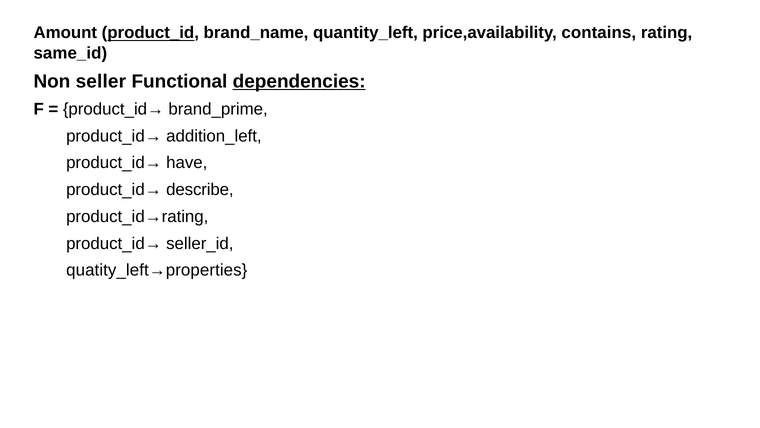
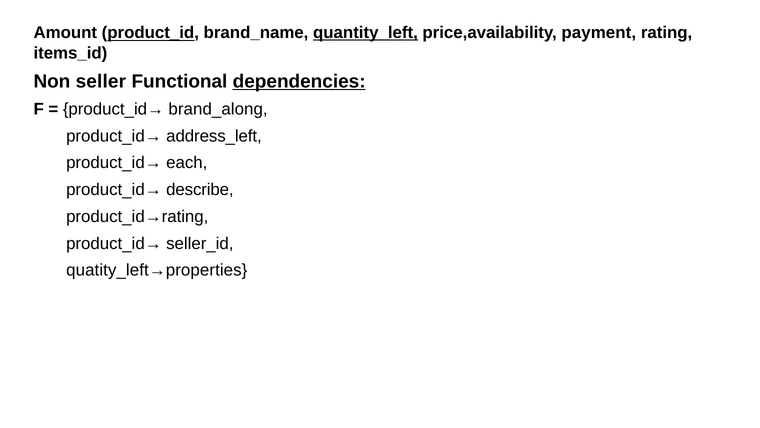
quantity_left underline: none -> present
contains: contains -> payment
same_id: same_id -> items_id
brand_prime: brand_prime -> brand_along
addition_left: addition_left -> address_left
have: have -> each
